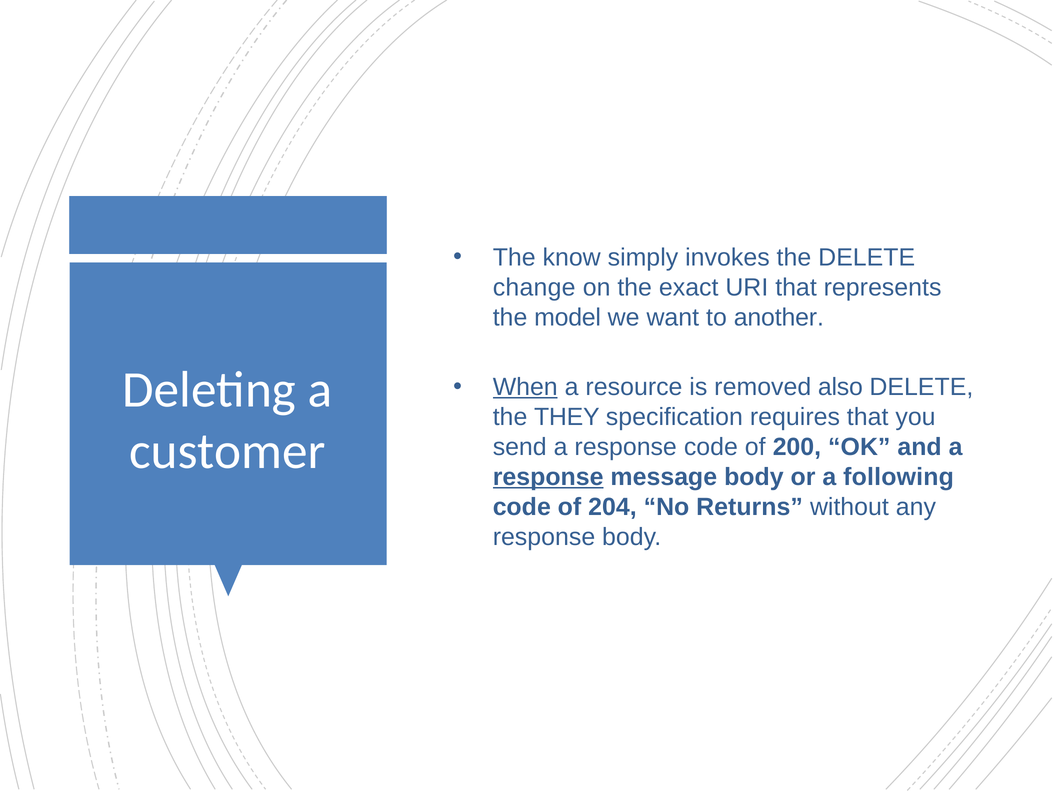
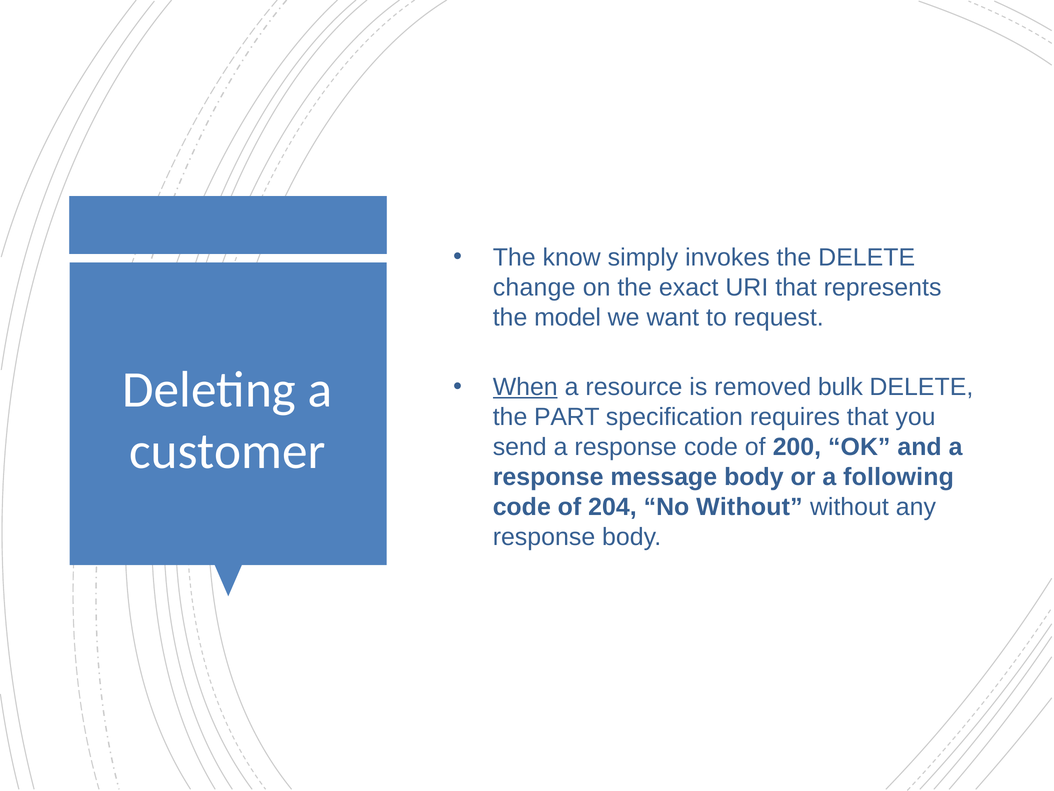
another: another -> request
also: also -> bulk
THEY: THEY -> PART
response at (548, 477) underline: present -> none
No Returns: Returns -> Without
